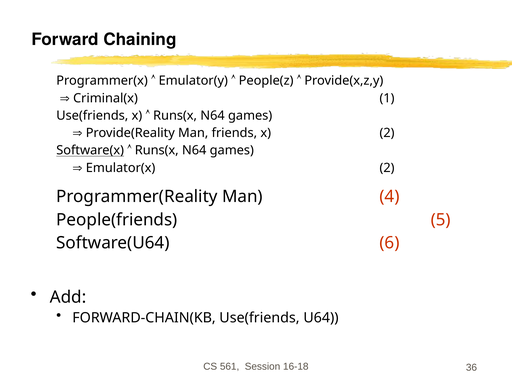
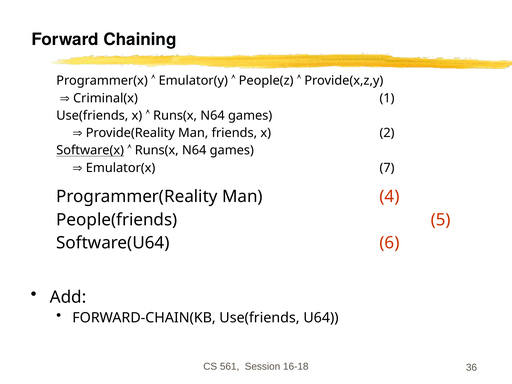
Emulator(x 2: 2 -> 7
